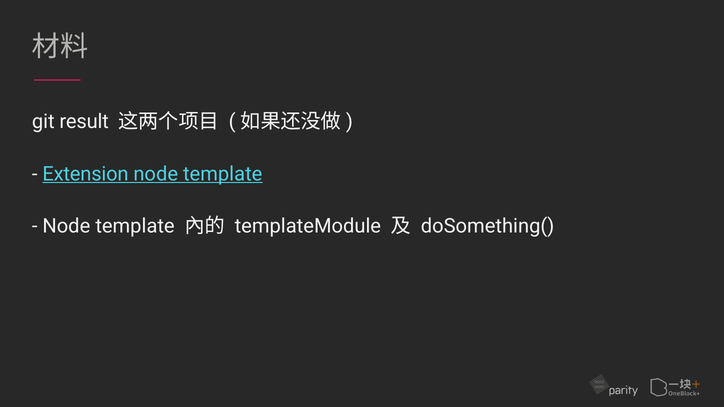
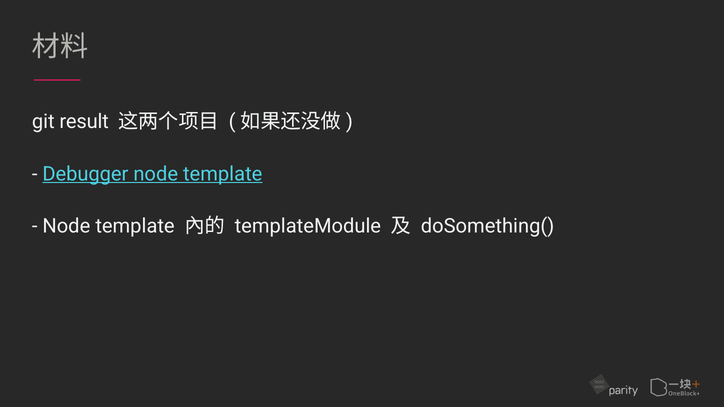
Extension: Extension -> Debugger
